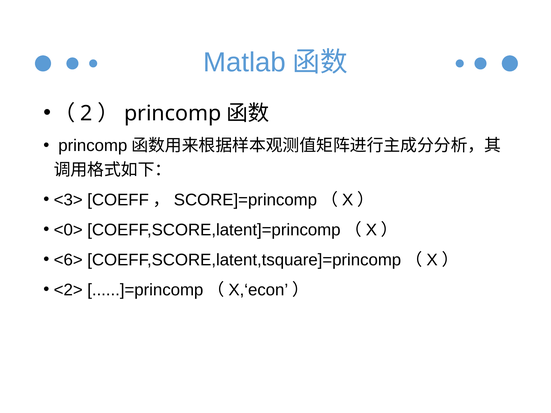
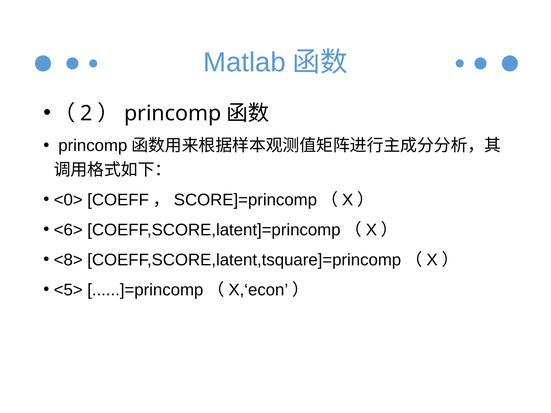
<3>: <3> -> <0>
<0>: <0> -> <6>
<6>: <6> -> <8>
<2>: <2> -> <5>
